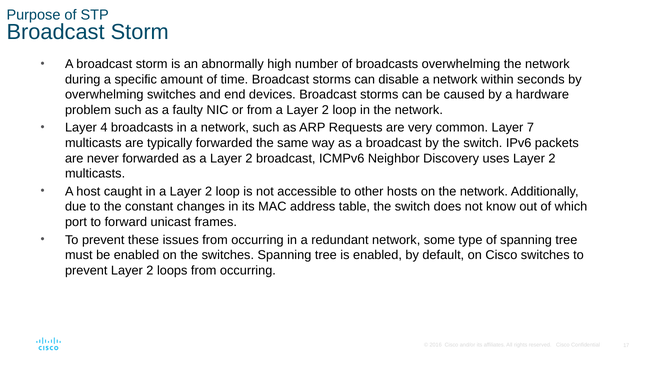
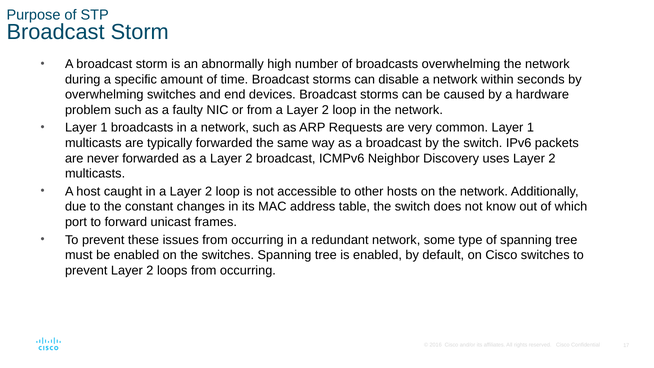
4 at (104, 128): 4 -> 1
common Layer 7: 7 -> 1
